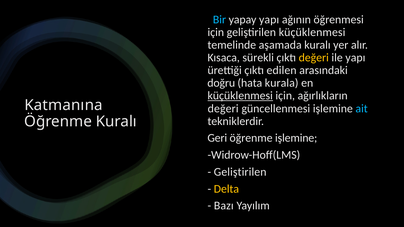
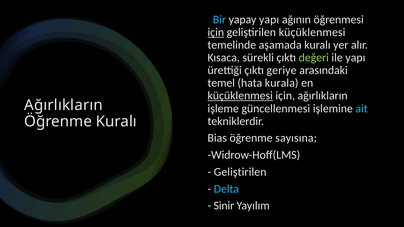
için at (216, 32) underline: none -> present
değeri at (314, 58) colour: yellow -> light green
edilen: edilen -> geriye
doğru: doğru -> temel
Katmanına at (64, 105): Katmanına -> Ağırlıkların
değeri at (223, 109): değeri -> işleme
Geri: Geri -> Bias
öğrenme işlemine: işlemine -> sayısına
Delta colour: yellow -> light blue
Bazı: Bazı -> Sinir
